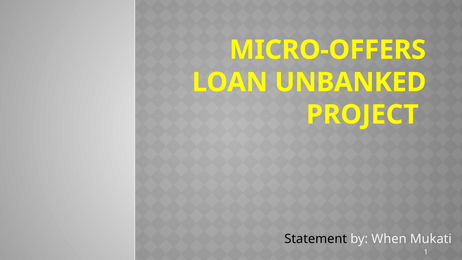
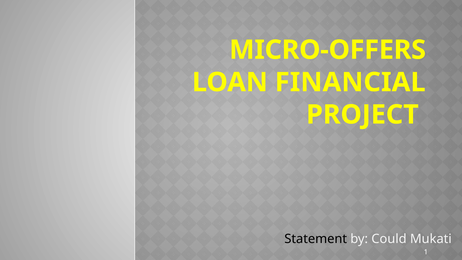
UNBANKED: UNBANKED -> FINANCIAL
When: When -> Could
